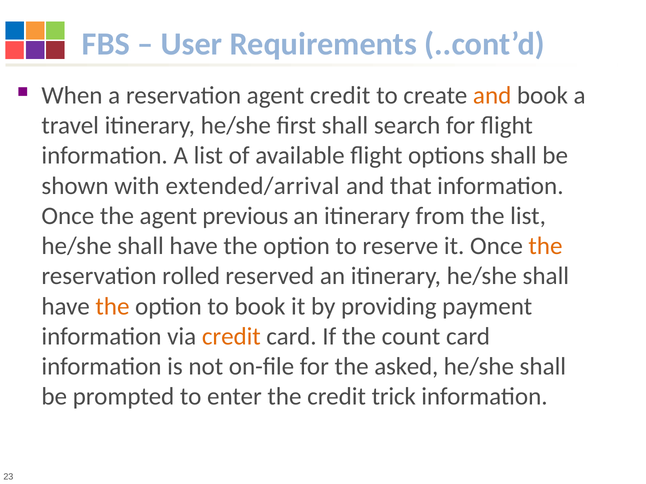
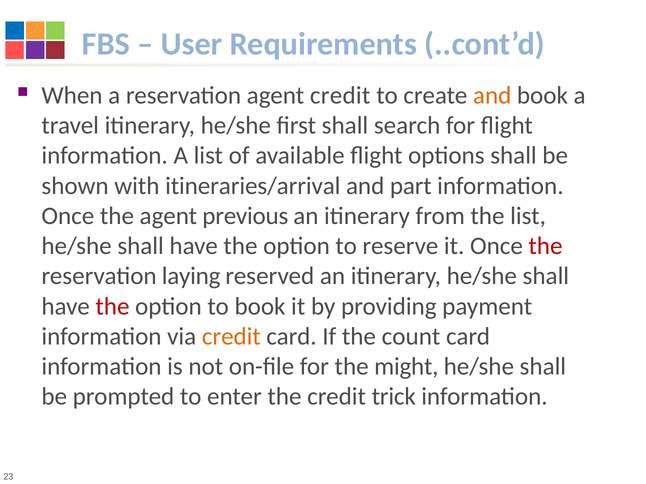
extended/arrival: extended/arrival -> itineraries/arrival
that: that -> part
the at (546, 246) colour: orange -> red
rolled: rolled -> laying
the at (112, 307) colour: orange -> red
asked: asked -> might
